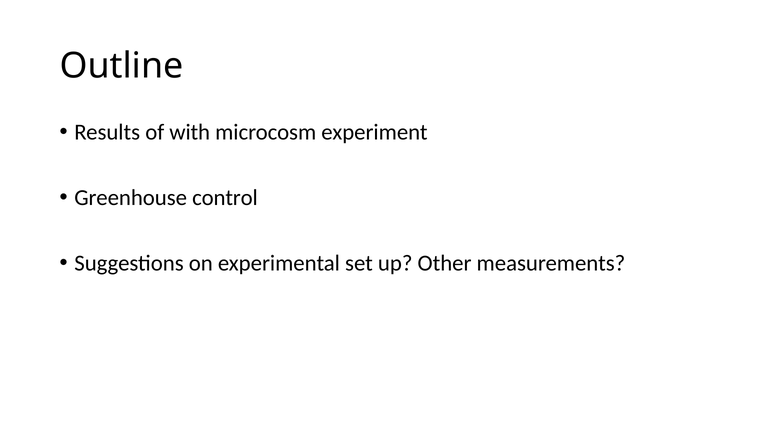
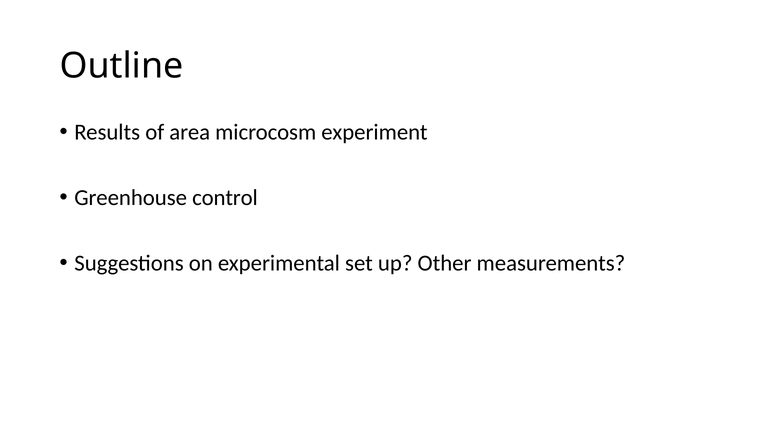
with: with -> area
